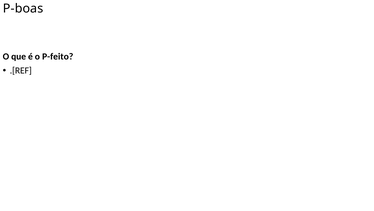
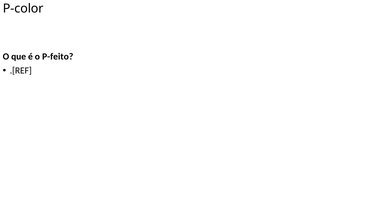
P-boas: P-boas -> P-color
